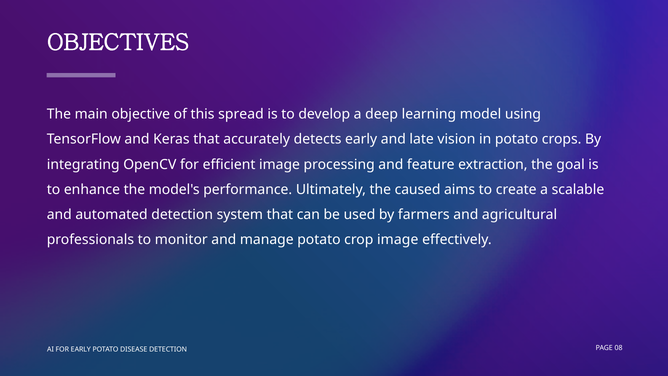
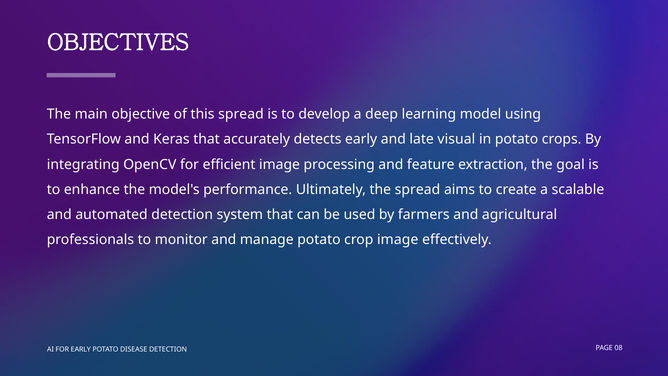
vision: vision -> visual
the caused: caused -> spread
